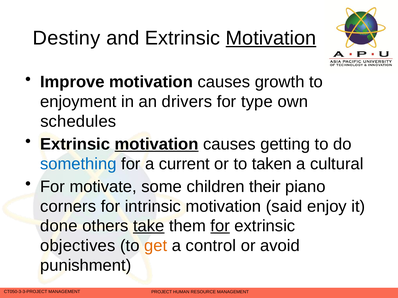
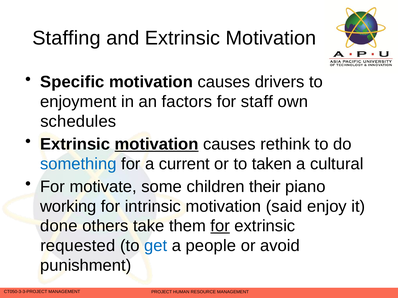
Destiny: Destiny -> Staffing
Motivation at (271, 38) underline: present -> none
Improve: Improve -> Specific
growth: growth -> drivers
drivers: drivers -> factors
type: type -> staff
getting: getting -> rethink
corners: corners -> working
take underline: present -> none
objectives: objectives -> requested
get colour: orange -> blue
control: control -> people
